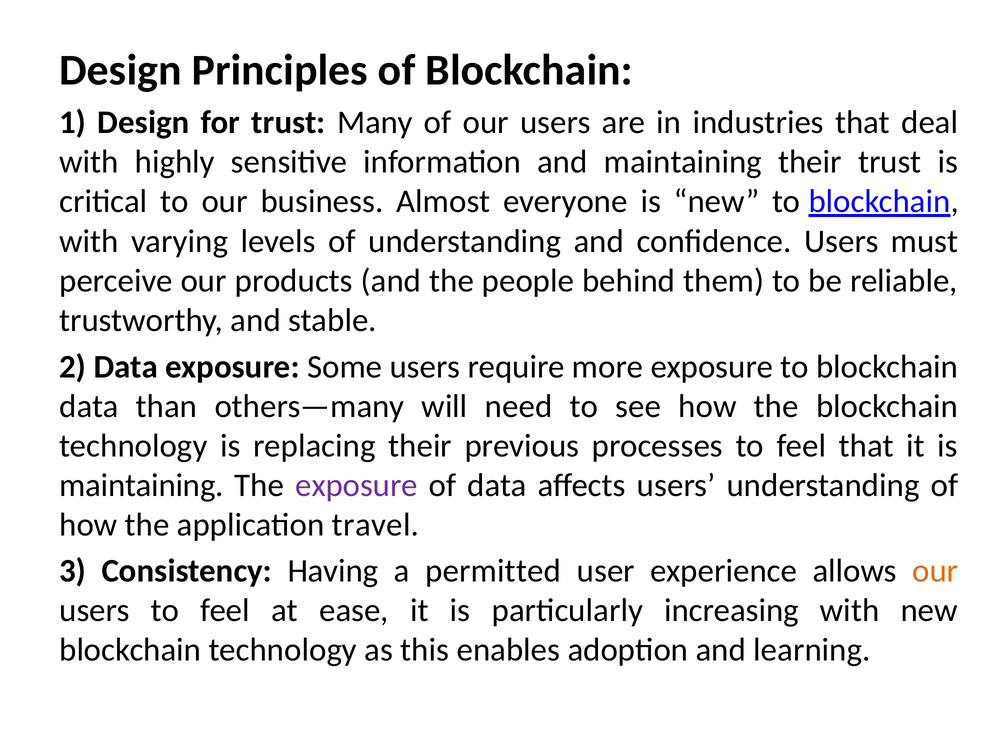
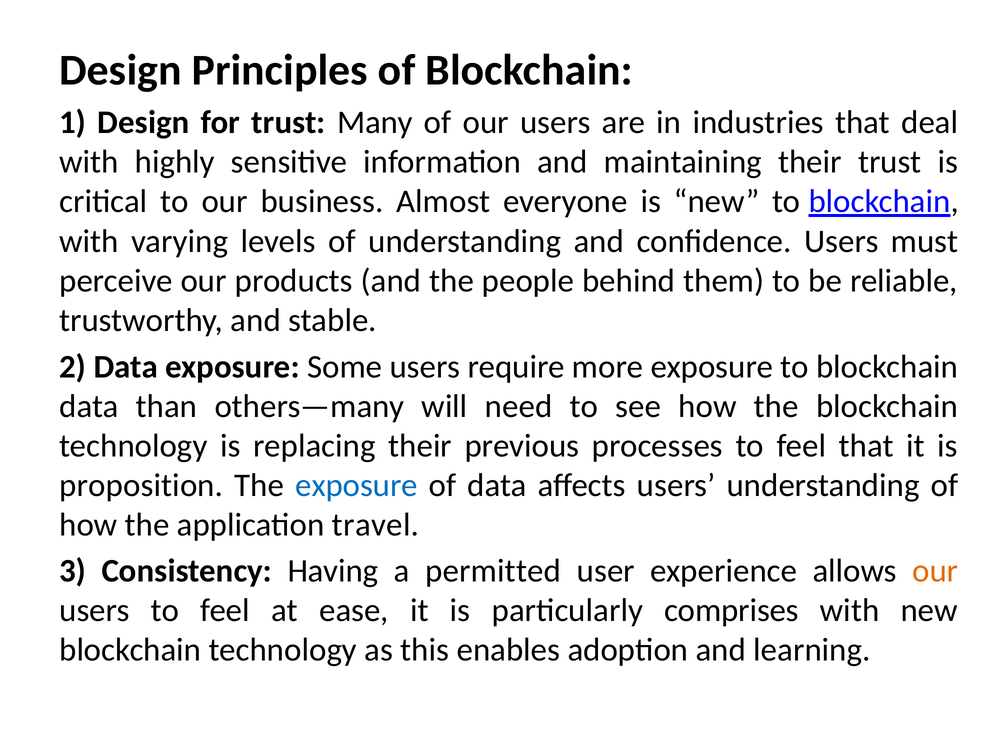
maintaining at (141, 485): maintaining -> proposition
exposure at (357, 485) colour: purple -> blue
increasing: increasing -> comprises
